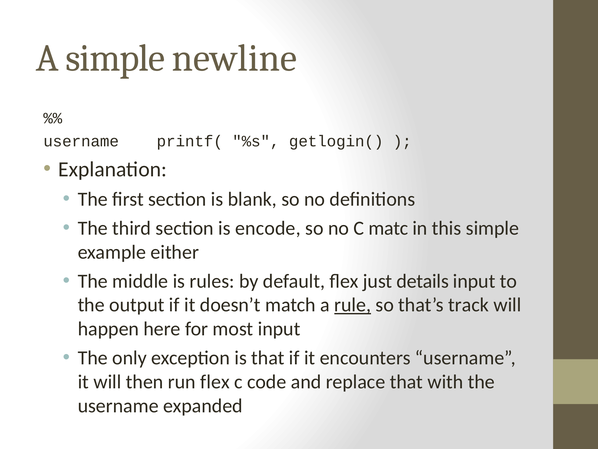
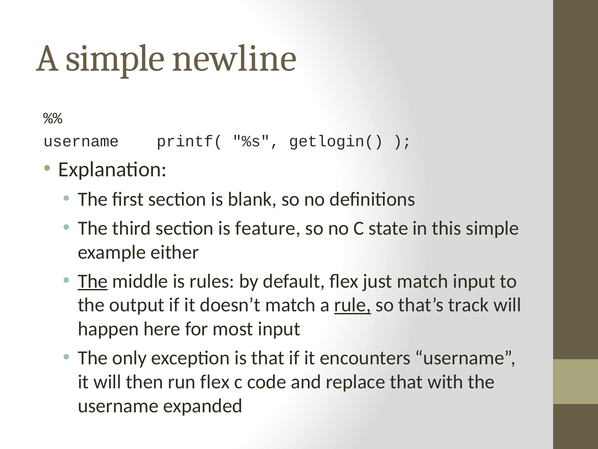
encode: encode -> feature
matc: matc -> state
The at (93, 281) underline: none -> present
just details: details -> match
